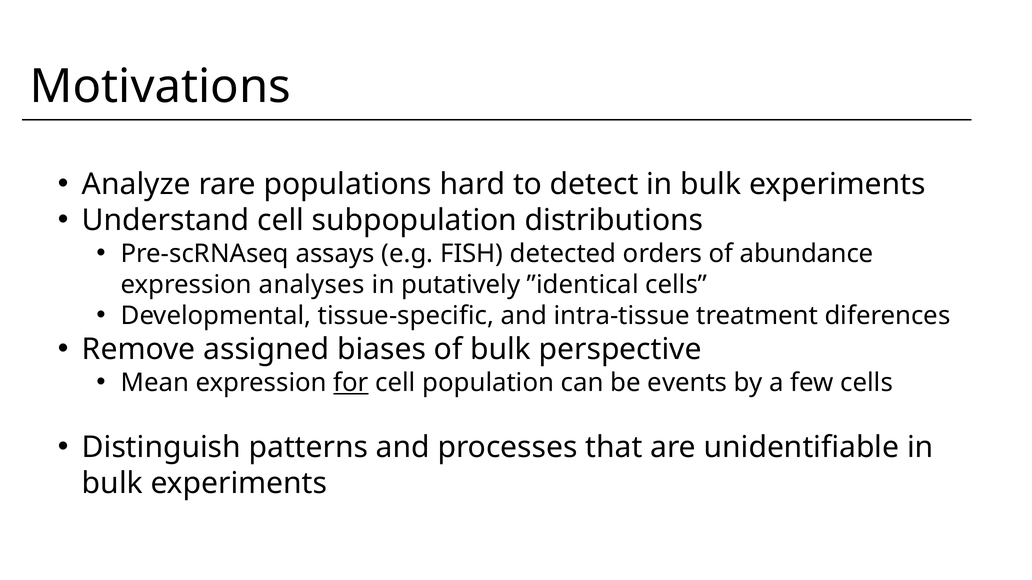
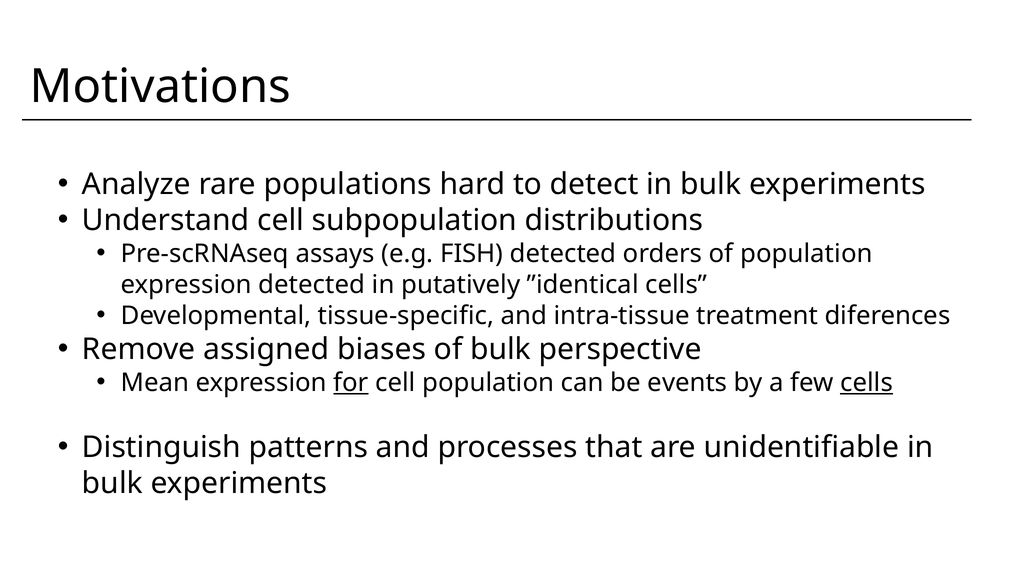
of abundance: abundance -> population
expression analyses: analyses -> detected
cells at (867, 383) underline: none -> present
